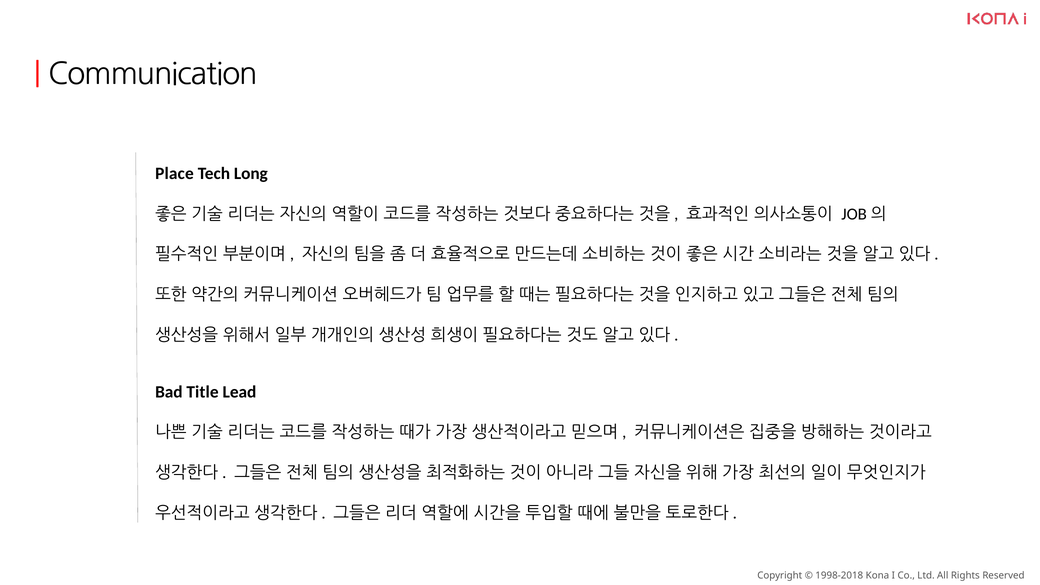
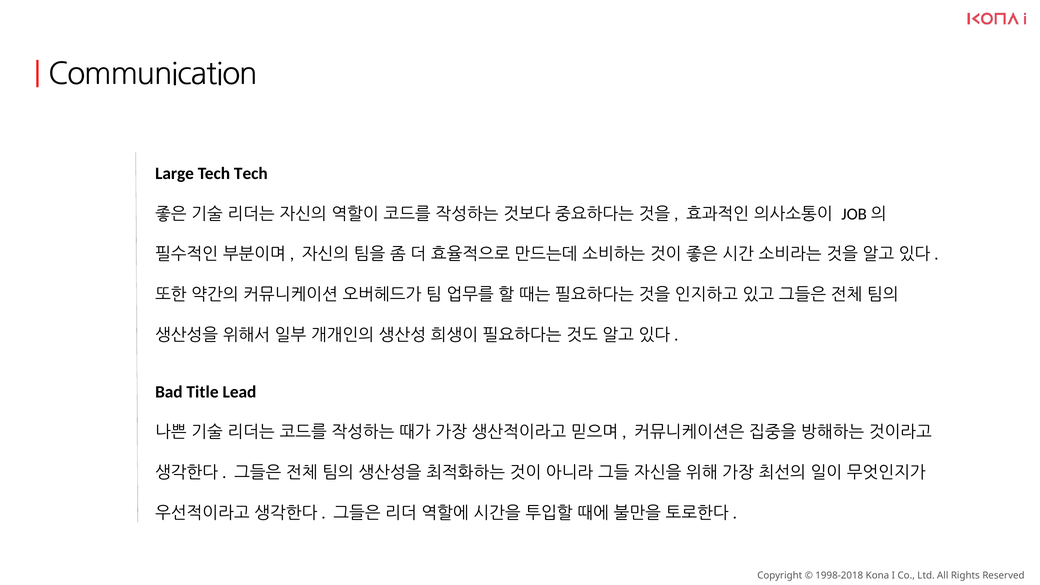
Place: Place -> Large
Tech Long: Long -> Tech
